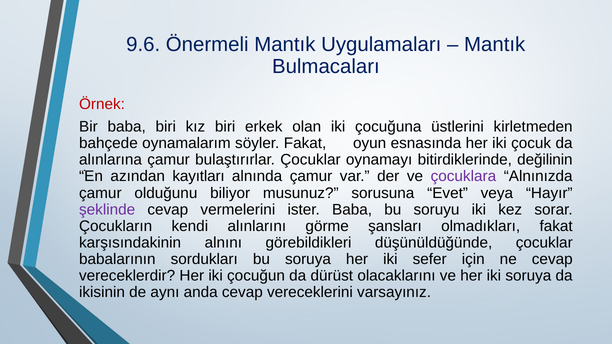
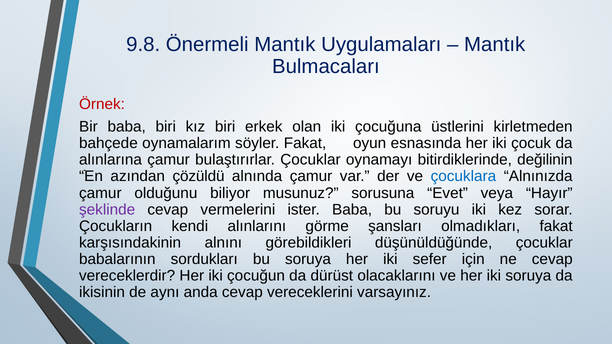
9.6: 9.6 -> 9.8
kayıtları: kayıtları -> çözüldü
çocuklara colour: purple -> blue
